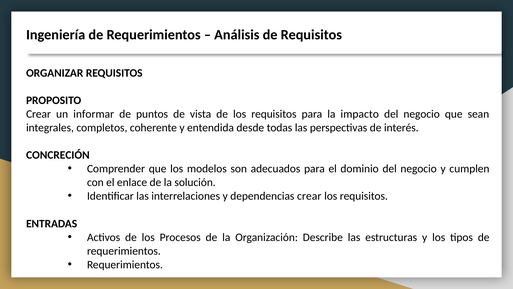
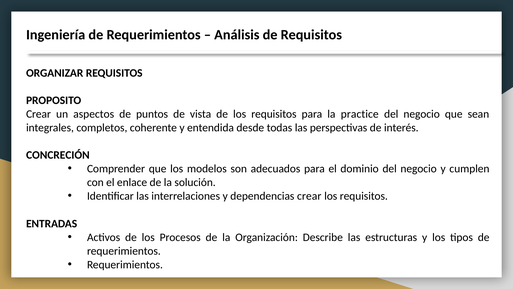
informar: informar -> aspectos
impacto: impacto -> practice
